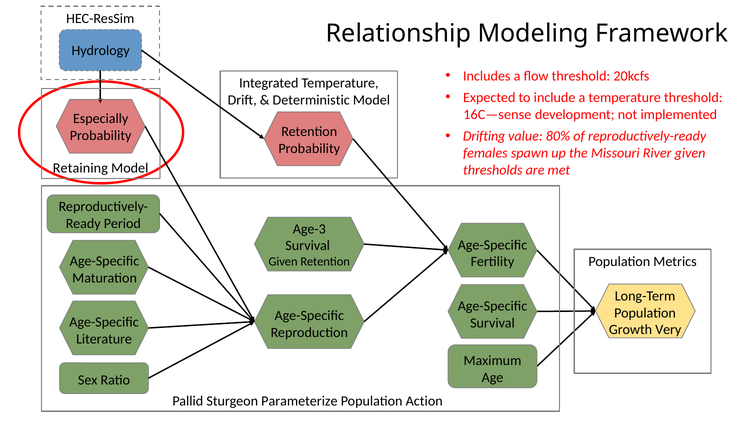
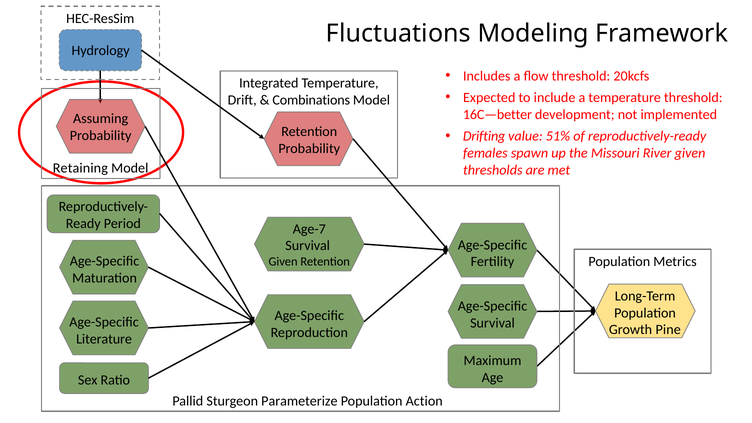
Relationship: Relationship -> Fluctuations
Deterministic: Deterministic -> Combinations
16C—sense: 16C—sense -> 16C—better
Especially: Especially -> Assuming
80%: 80% -> 51%
Age-3: Age-3 -> Age-7
Very: Very -> Pine
